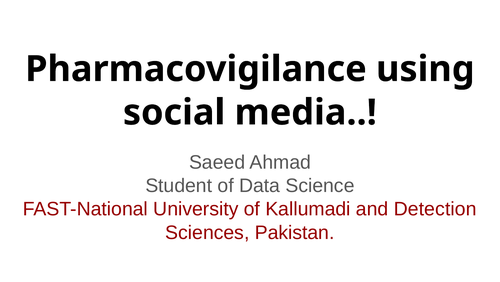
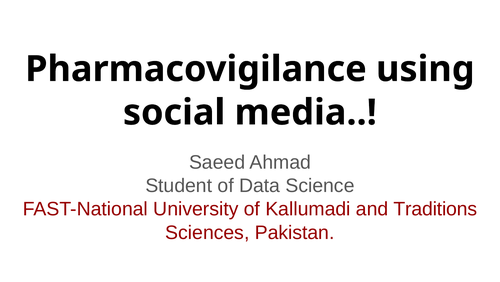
Detection: Detection -> Traditions
